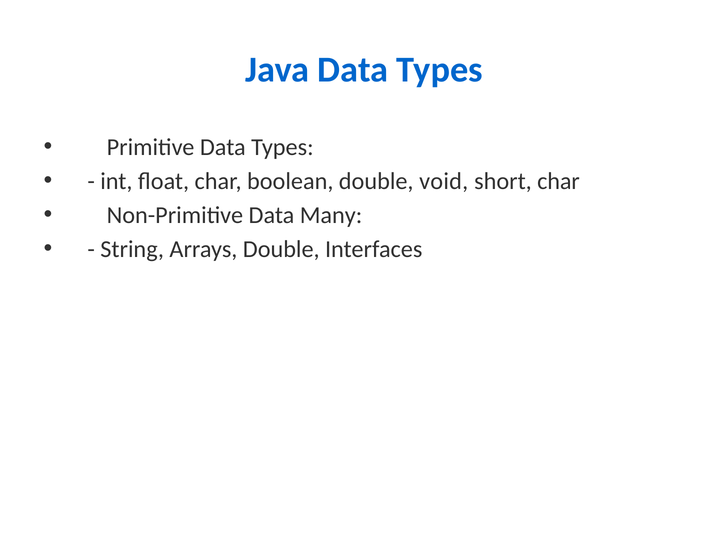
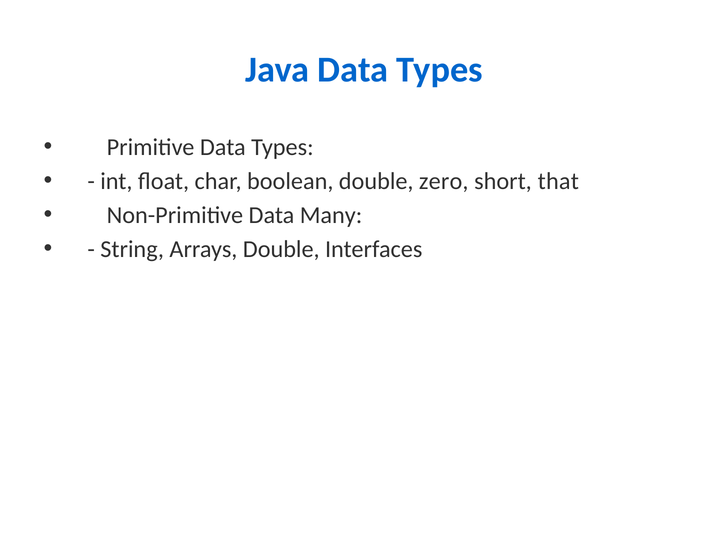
void: void -> zero
short char: char -> that
